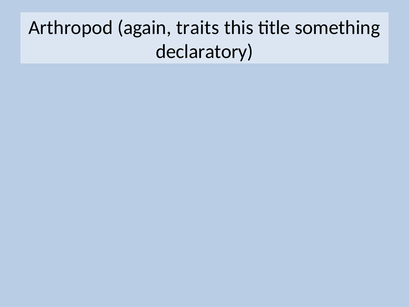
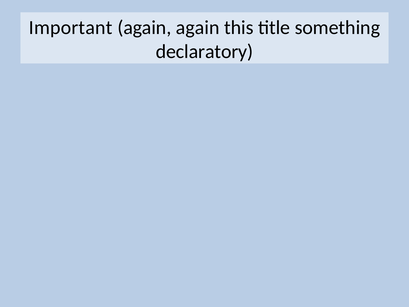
Arthropod: Arthropod -> Important
again traits: traits -> again
